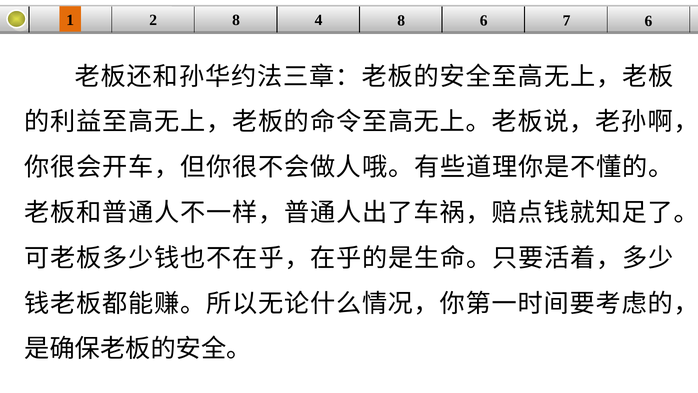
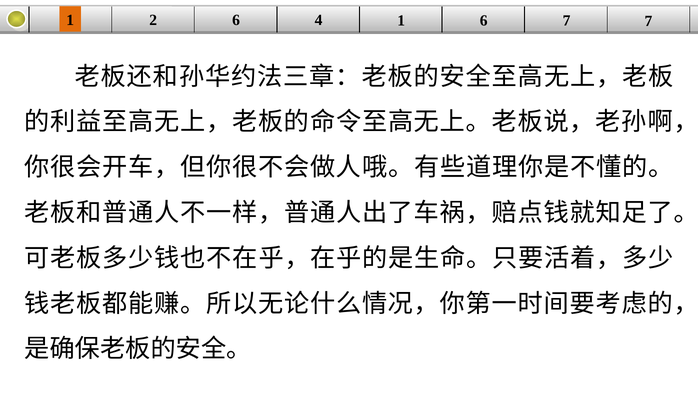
2 8: 8 -> 6
4 8: 8 -> 1
7 6: 6 -> 7
